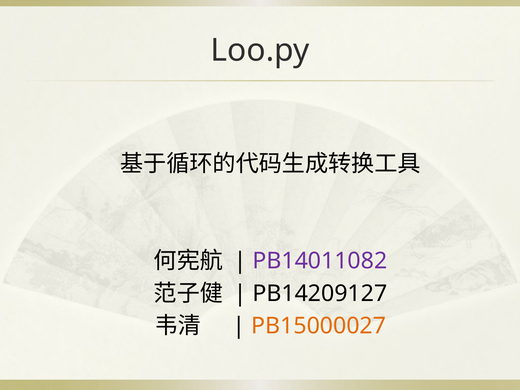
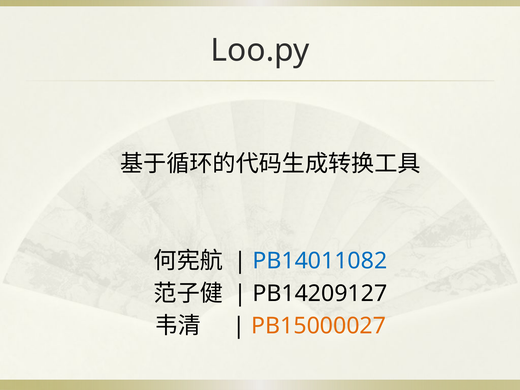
PB14011082 colour: purple -> blue
